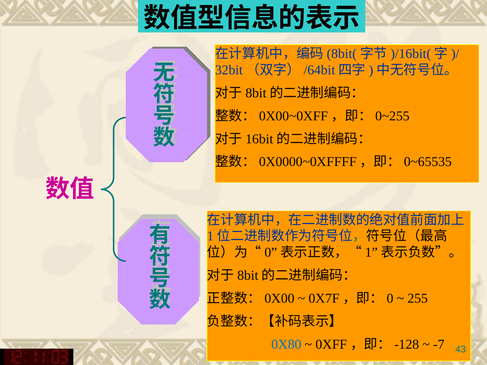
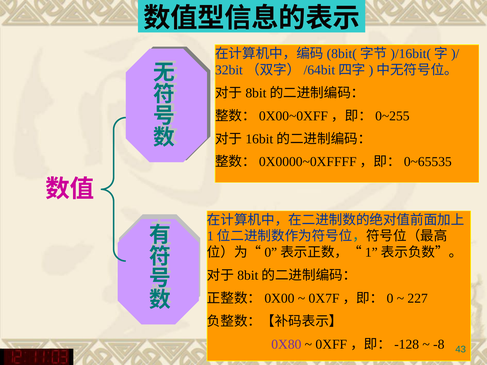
255: 255 -> 227
0X80 colour: blue -> purple
-7: -7 -> -8
